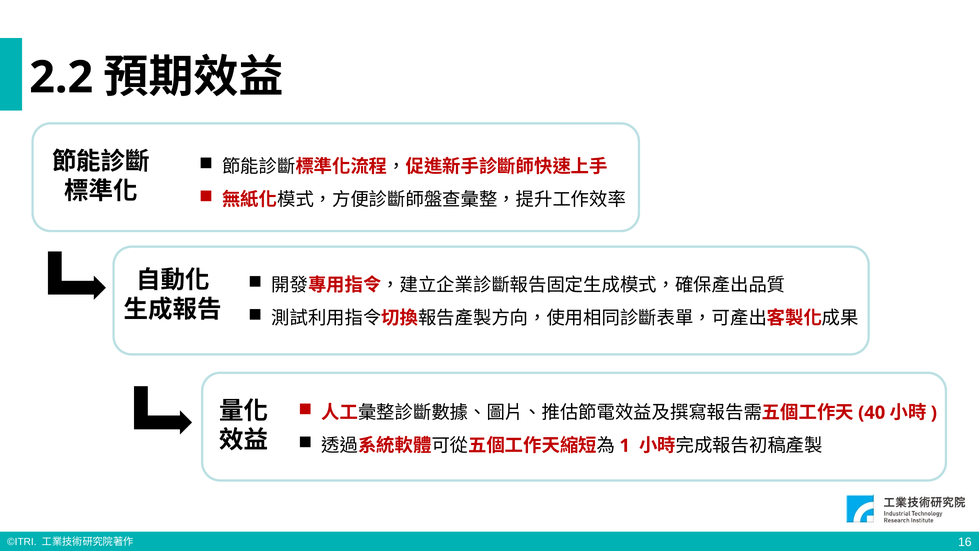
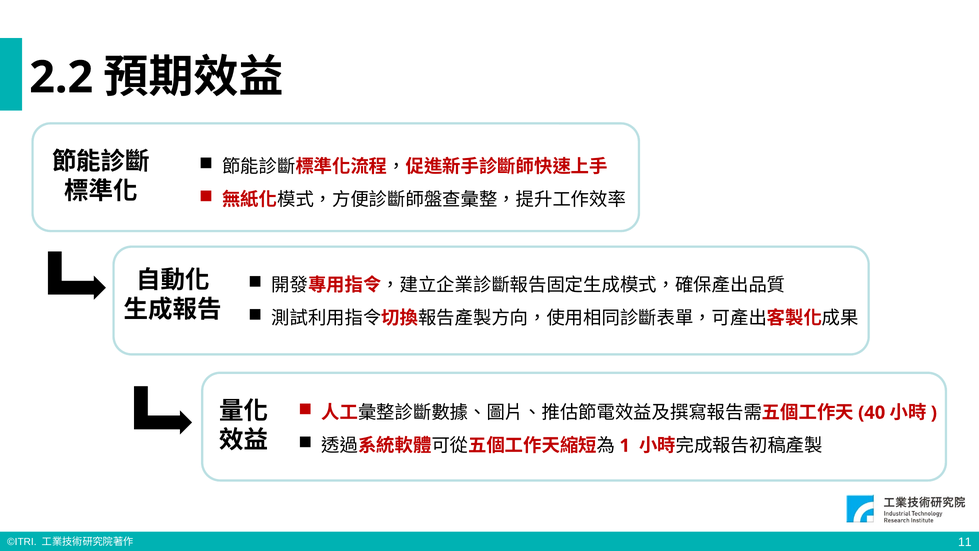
16: 16 -> 11
